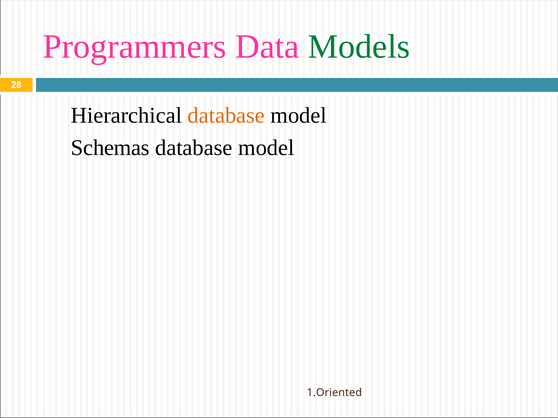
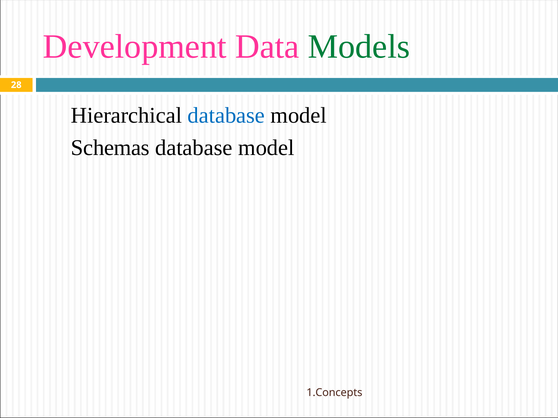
Programmers: Programmers -> Development
database at (226, 115) colour: orange -> blue
1.Oriented: 1.Oriented -> 1.Concepts
